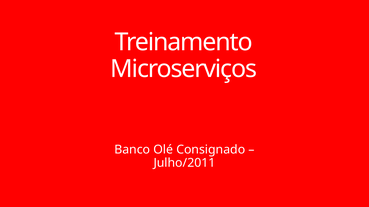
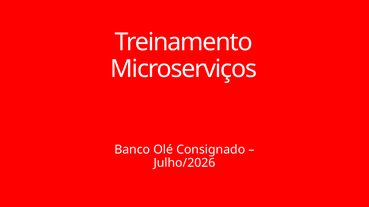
Julho/2011: Julho/2011 -> Julho/2026
